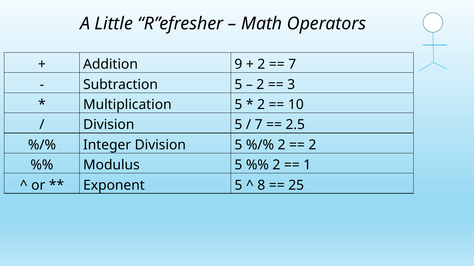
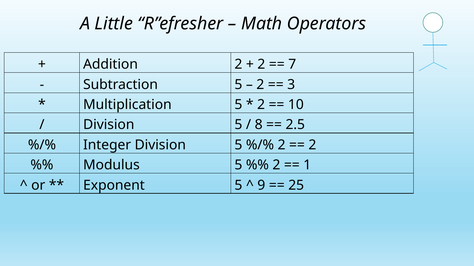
Addition 9: 9 -> 2
7 at (259, 125): 7 -> 8
8: 8 -> 9
